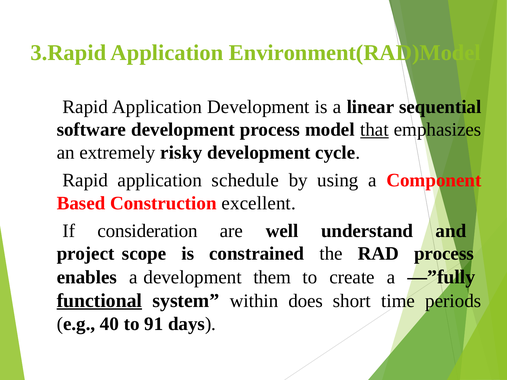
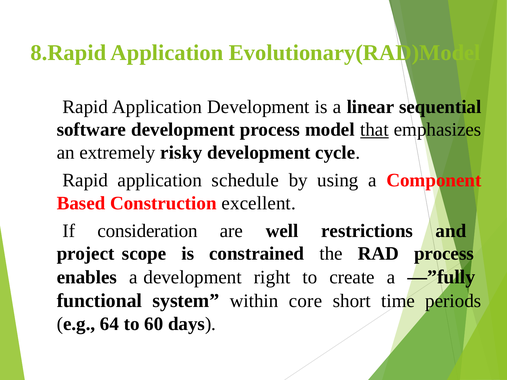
3.Rapid: 3.Rapid -> 8.Rapid
Environment(RAD)Model: Environment(RAD)Model -> Evolutionary(RAD)Model
understand: understand -> restrictions
them: them -> right
functional underline: present -> none
does: does -> core
40: 40 -> 64
91: 91 -> 60
